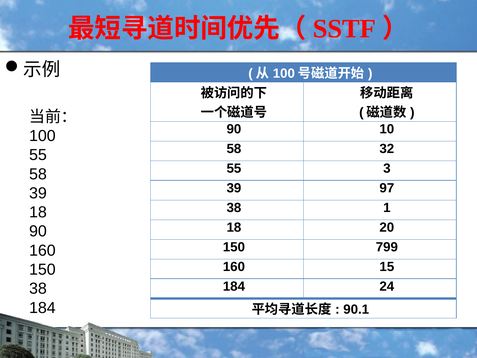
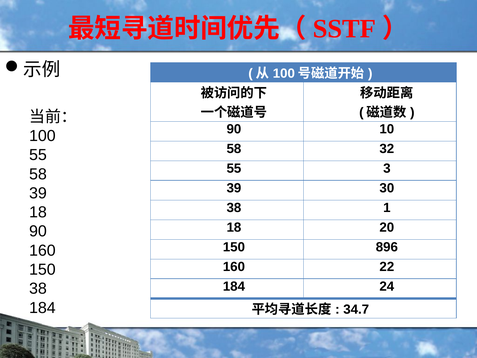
97: 97 -> 30
799: 799 -> 896
15: 15 -> 22
90.1: 90.1 -> 34.7
